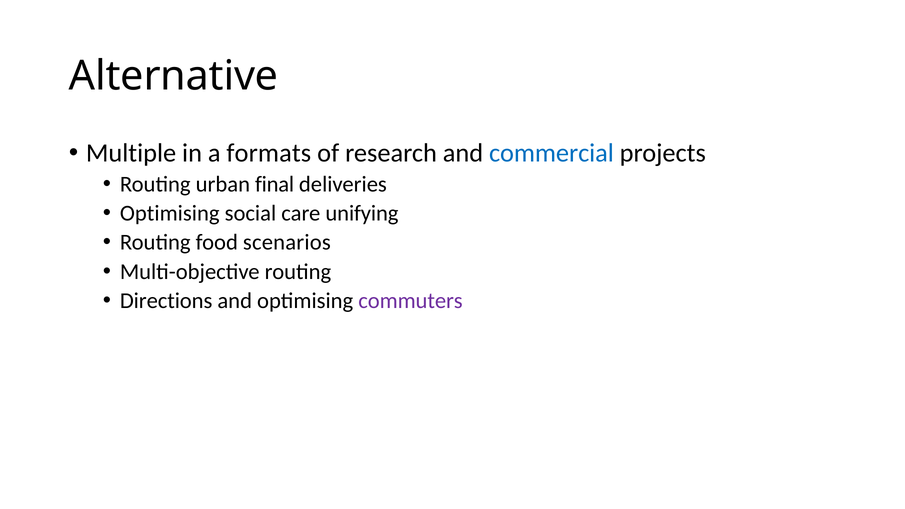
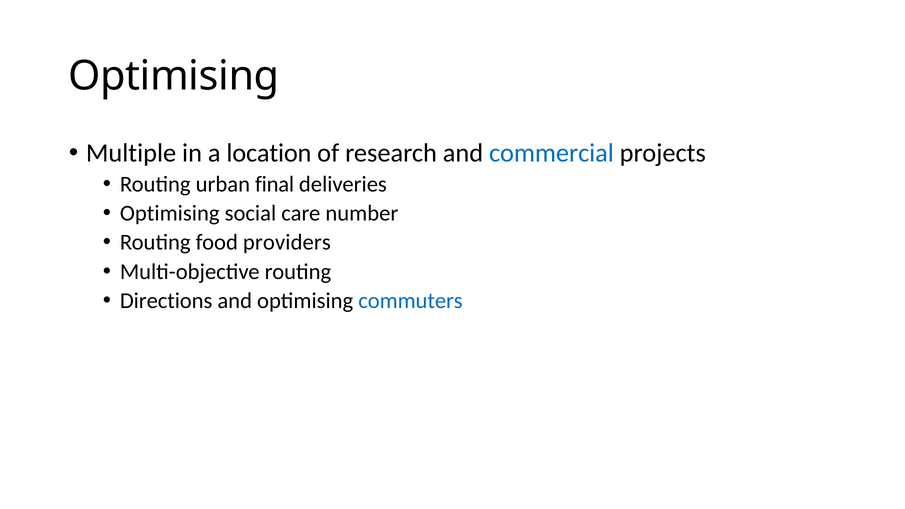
Alternative at (174, 76): Alternative -> Optimising
formats: formats -> location
unifying: unifying -> number
scenarios: scenarios -> providers
commuters colour: purple -> blue
